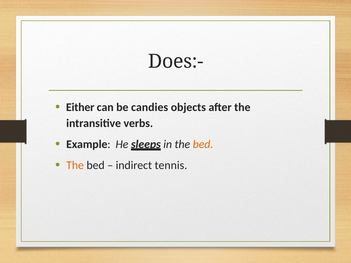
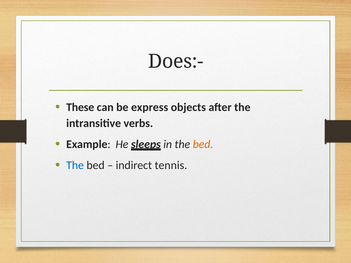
Either: Either -> These
candies: candies -> express
The at (75, 165) colour: orange -> blue
